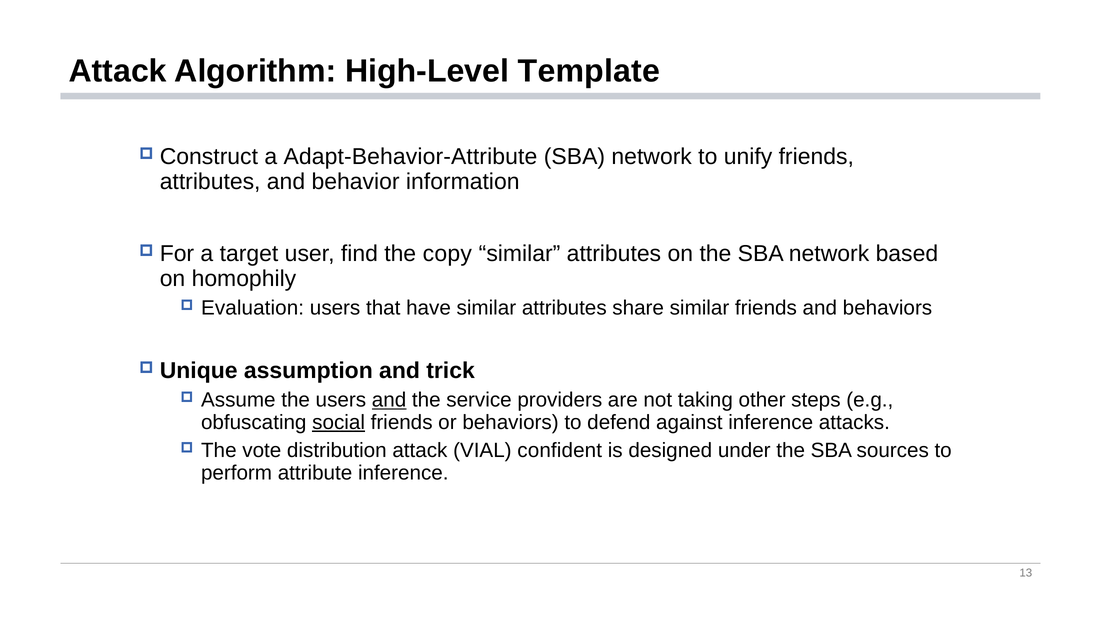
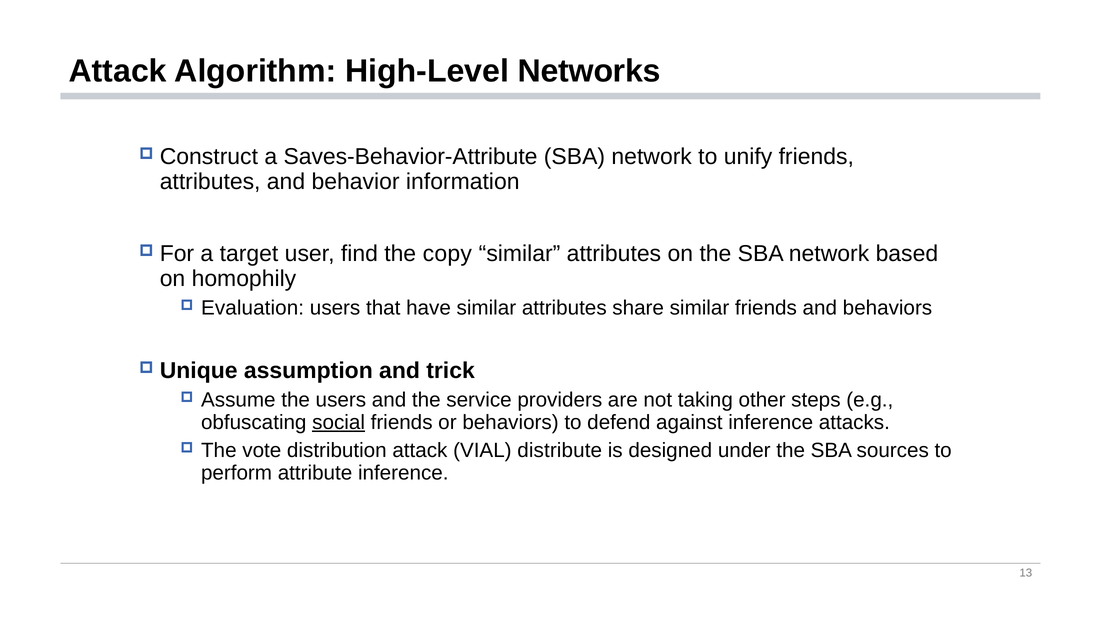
Template: Template -> Networks
Adapt-Behavior-Attribute: Adapt-Behavior-Attribute -> Saves-Behavior-Attribute
and at (389, 400) underline: present -> none
confident: confident -> distribute
